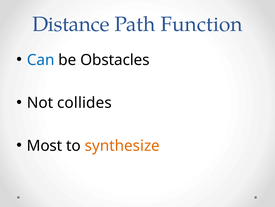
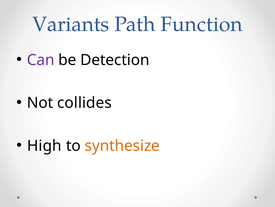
Distance: Distance -> Variants
Can colour: blue -> purple
Obstacles: Obstacles -> Detection
Most: Most -> High
